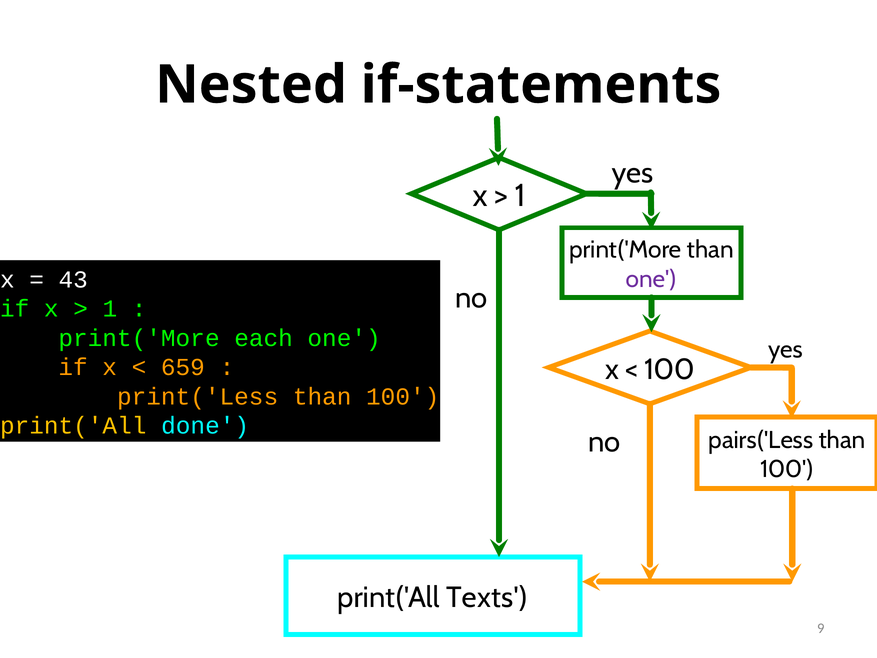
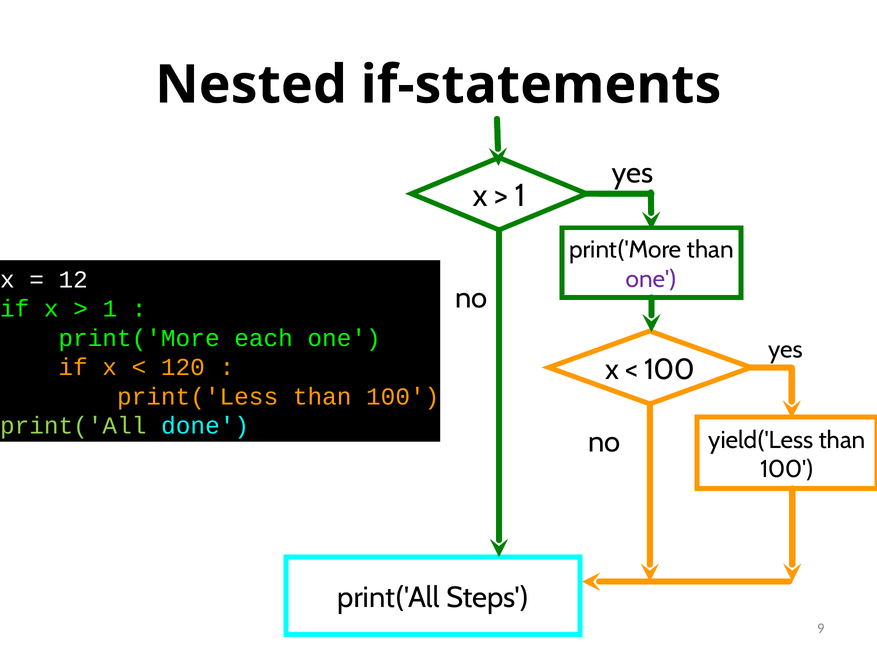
43: 43 -> 12
659: 659 -> 120
print('All at (73, 426) colour: yellow -> light green
pairs('Less: pairs('Less -> yield('Less
Texts: Texts -> Steps
